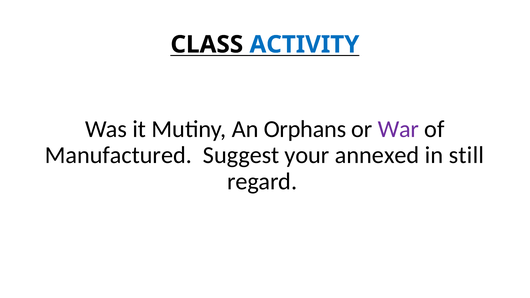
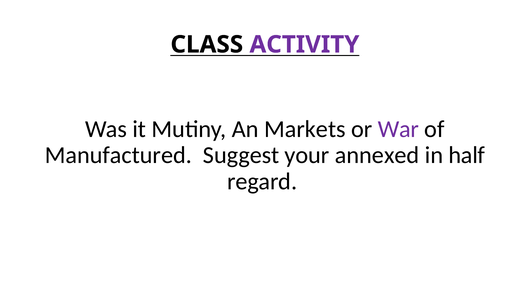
ACTIVITY colour: blue -> purple
Orphans: Orphans -> Markets
still: still -> half
